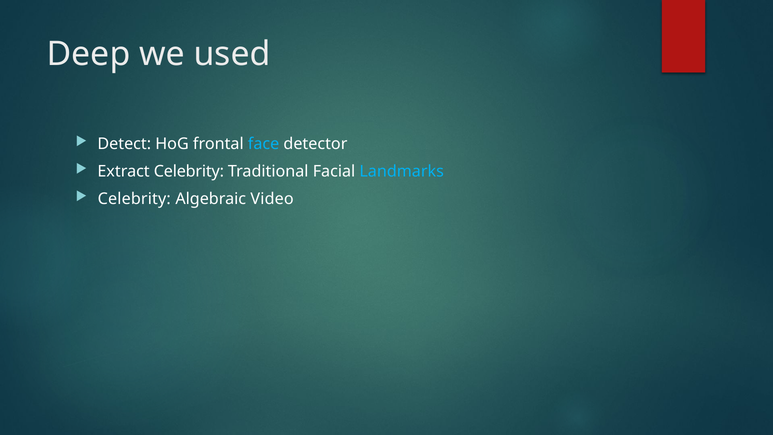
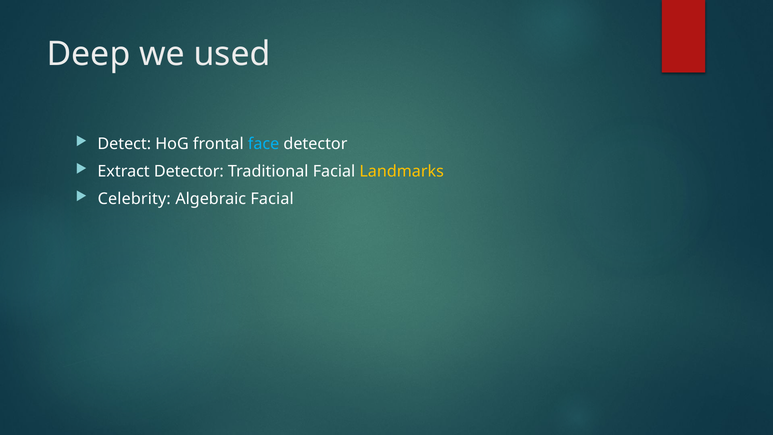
Extract Celebrity: Celebrity -> Detector
Landmarks colour: light blue -> yellow
Algebraic Video: Video -> Facial
